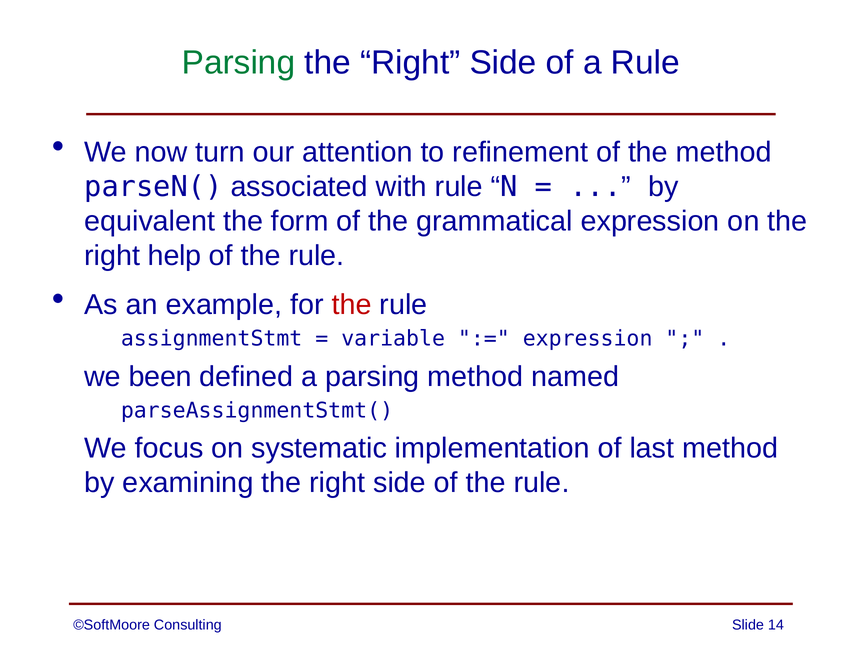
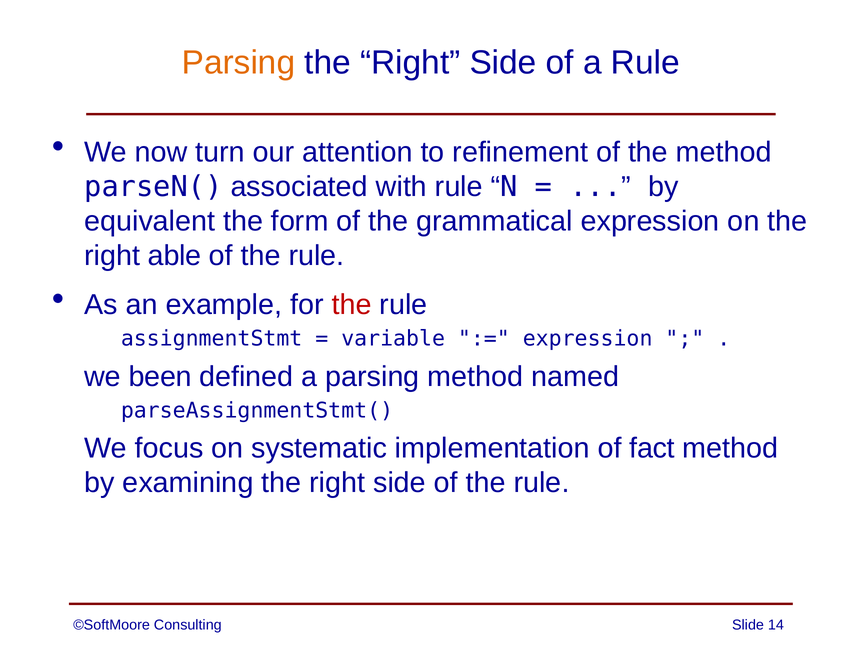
Parsing at (238, 63) colour: green -> orange
help: help -> able
last: last -> fact
